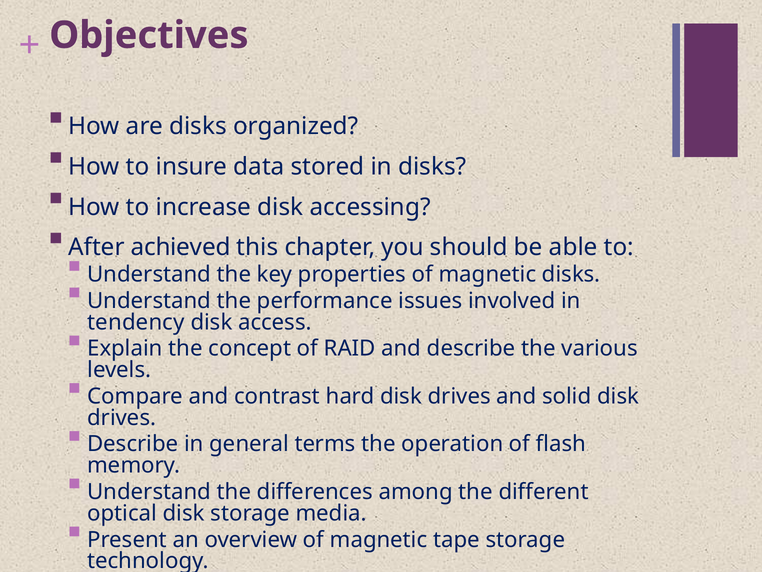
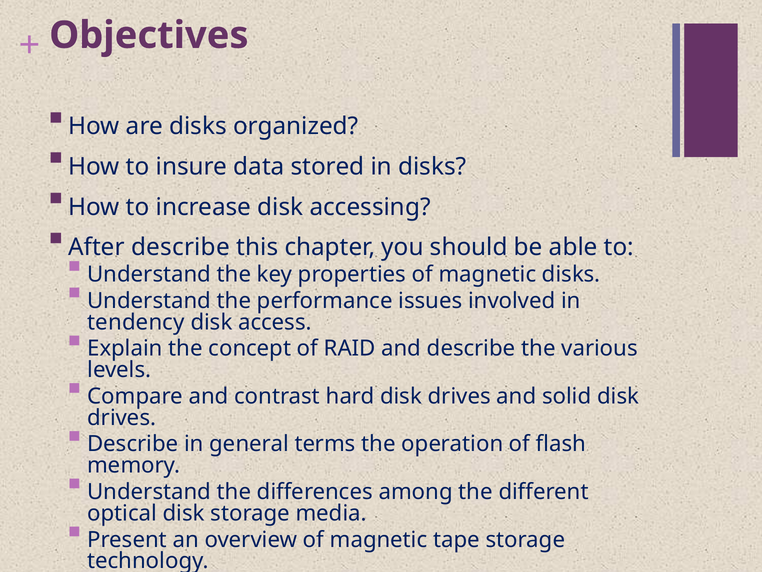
After achieved: achieved -> describe
